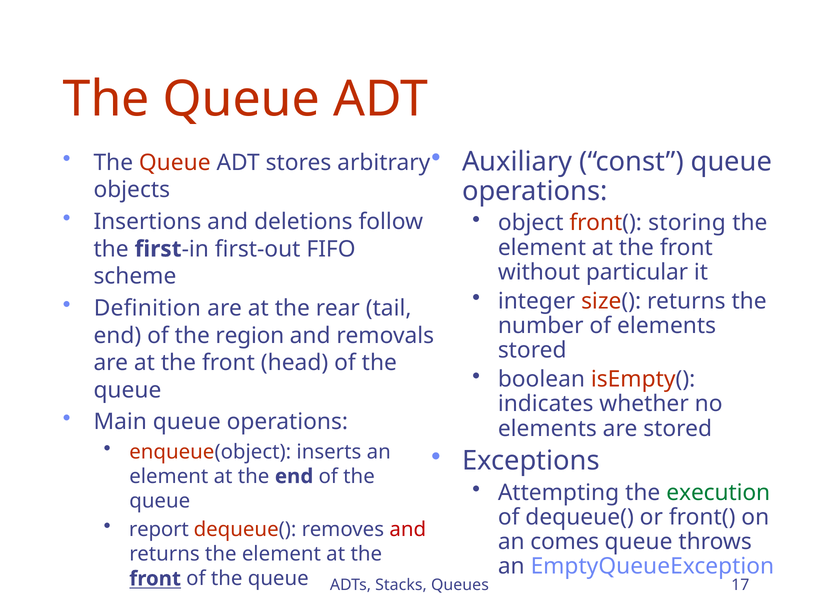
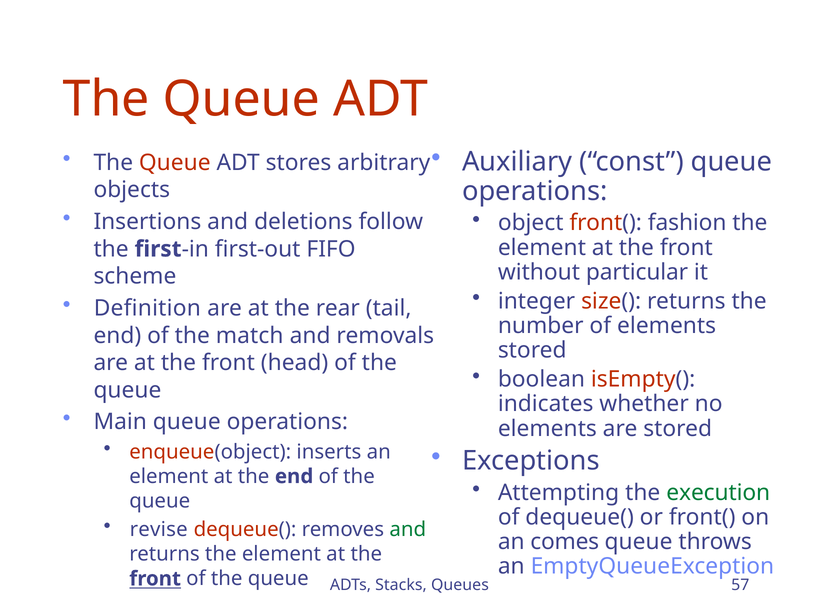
storing: storing -> fashion
region: region -> match
report: report -> revise
and at (408, 530) colour: red -> green
17: 17 -> 57
